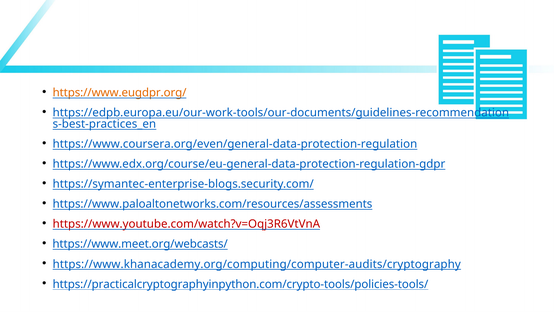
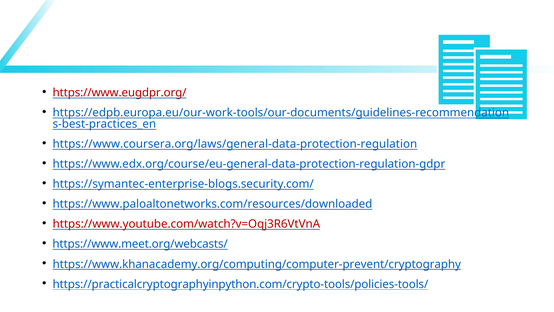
https://www.eugdpr.org/ colour: orange -> red
https://www.coursera.org/even/general-data-protection-regulation: https://www.coursera.org/even/general-data-protection-regulation -> https://www.coursera.org/laws/general-data-protection-regulation
https://www.paloaltonetworks.com/resources/assessments: https://www.paloaltonetworks.com/resources/assessments -> https://www.paloaltonetworks.com/resources/downloaded
https://www.khanacademy.org/computing/computer-audits/cryptography: https://www.khanacademy.org/computing/computer-audits/cryptography -> https://www.khanacademy.org/computing/computer-prevent/cryptography
